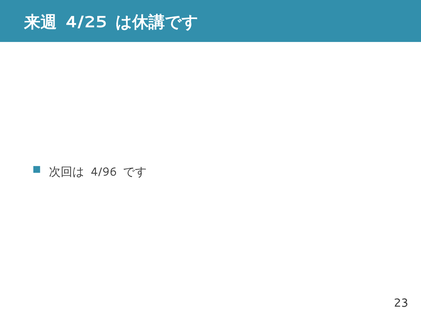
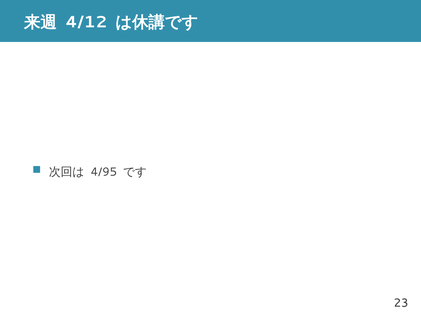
4/25: 4/25 -> 4/12
4/96: 4/96 -> 4/95
